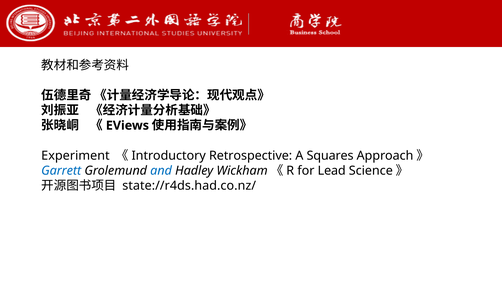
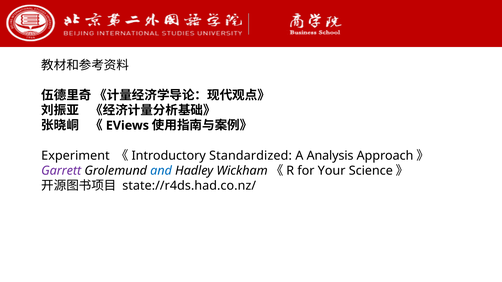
Retrospective: Retrospective -> Standardized
Squares: Squares -> Analysis
Garrett colour: blue -> purple
Lead: Lead -> Your
